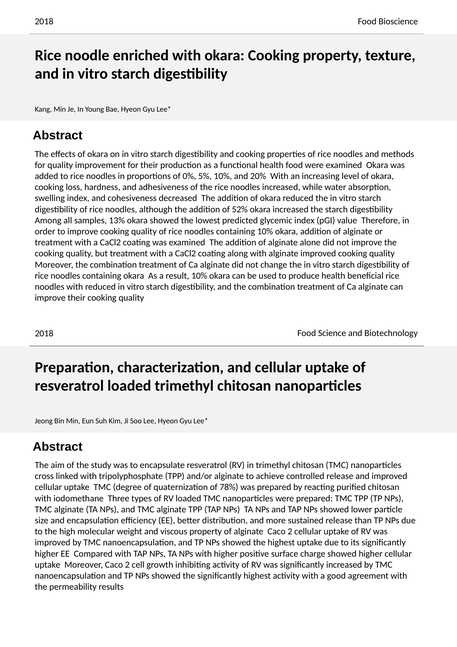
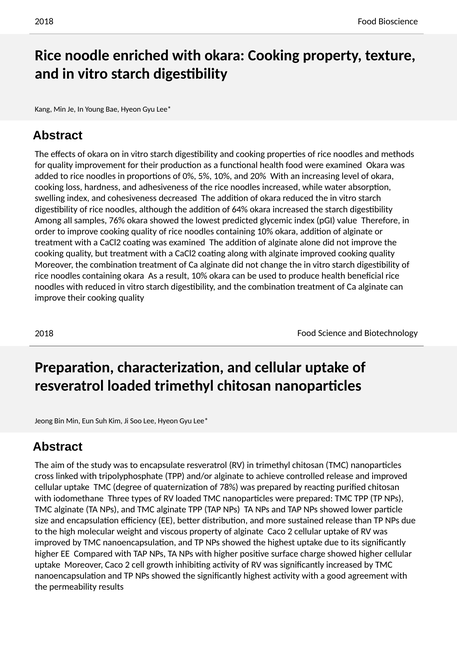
52%: 52% -> 64%
13%: 13% -> 76%
